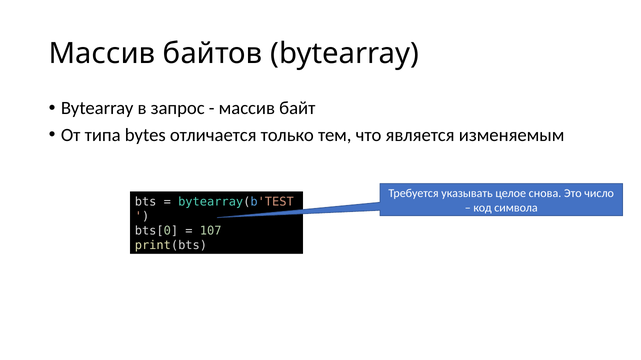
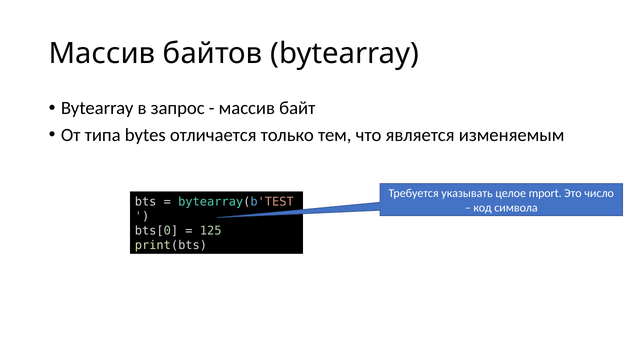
снова: снова -> mport
107: 107 -> 125
